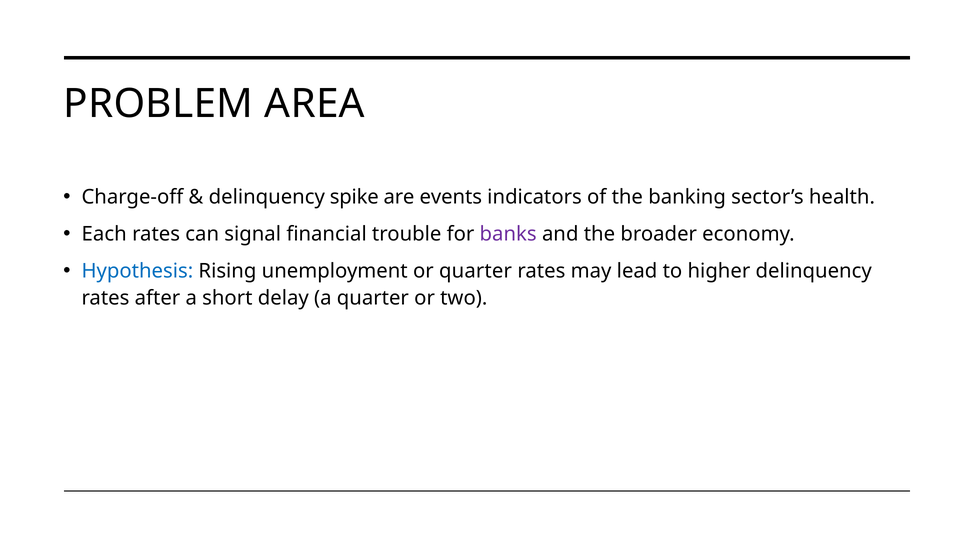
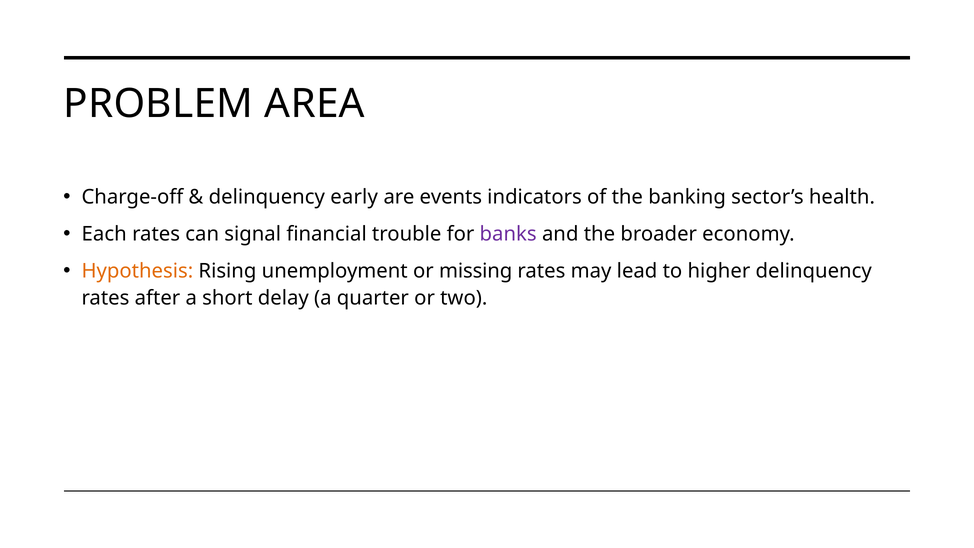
spike: spike -> early
Hypothesis colour: blue -> orange
or quarter: quarter -> missing
